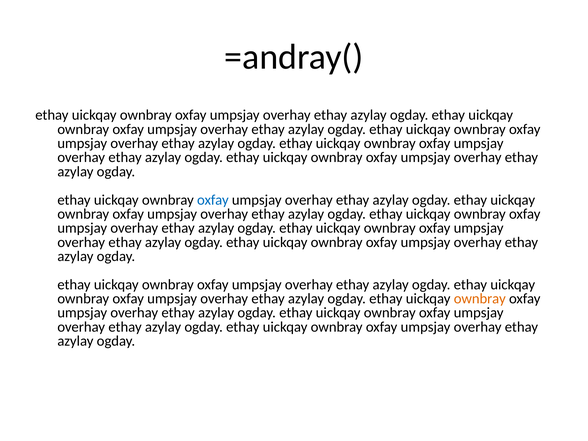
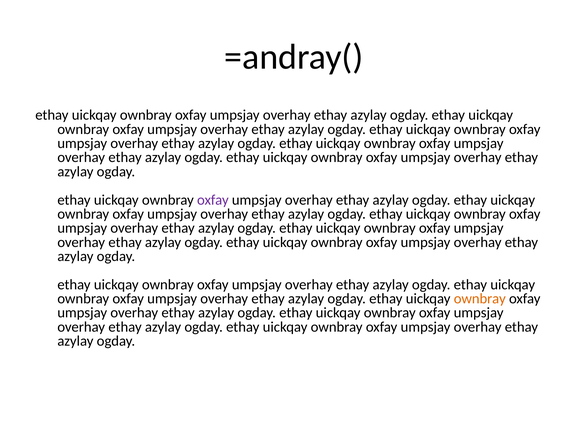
oxfay at (213, 200) colour: blue -> purple
